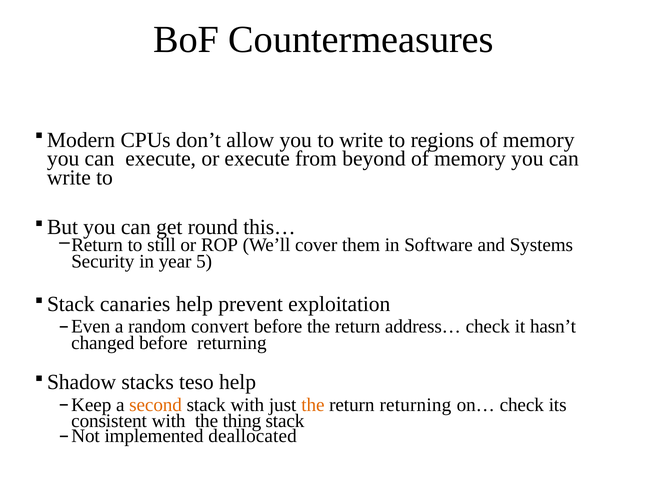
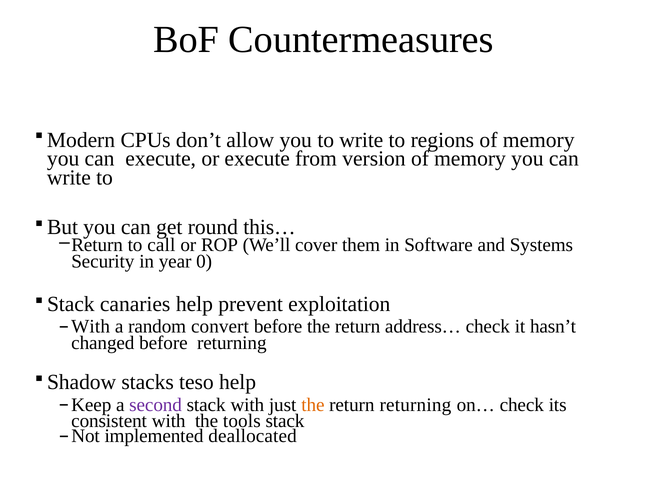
beyond: beyond -> version
still: still -> call
5: 5 -> 0
Even at (91, 327): Even -> With
second colour: orange -> purple
thing: thing -> tools
